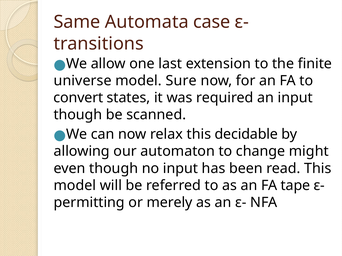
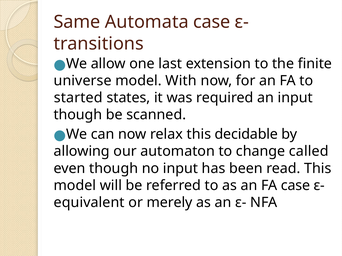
Sure: Sure -> With
convert: convert -> started
might: might -> called
FA tape: tape -> case
permitting: permitting -> equivalent
